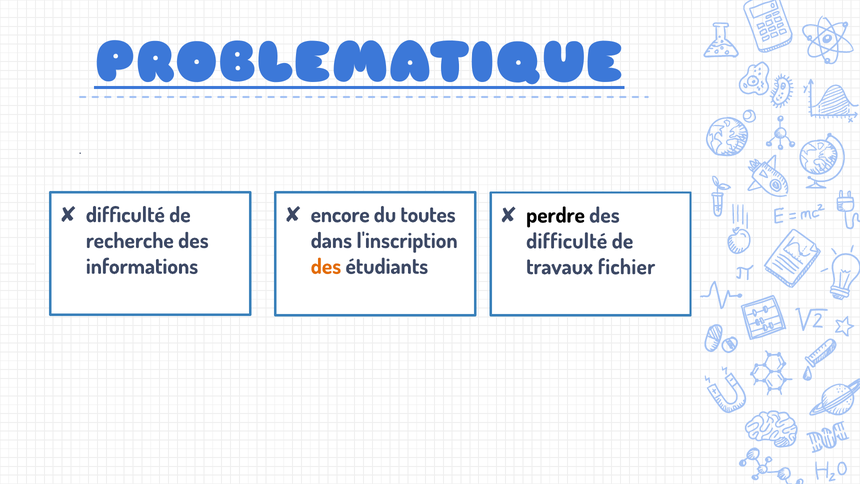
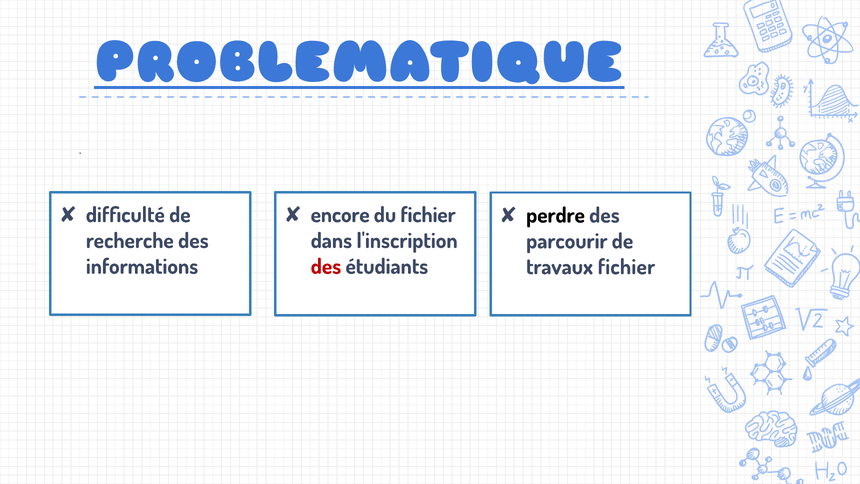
du toutes: toutes -> fichier
difficulté at (567, 241): difficulté -> parcourir
des at (326, 267) colour: orange -> red
